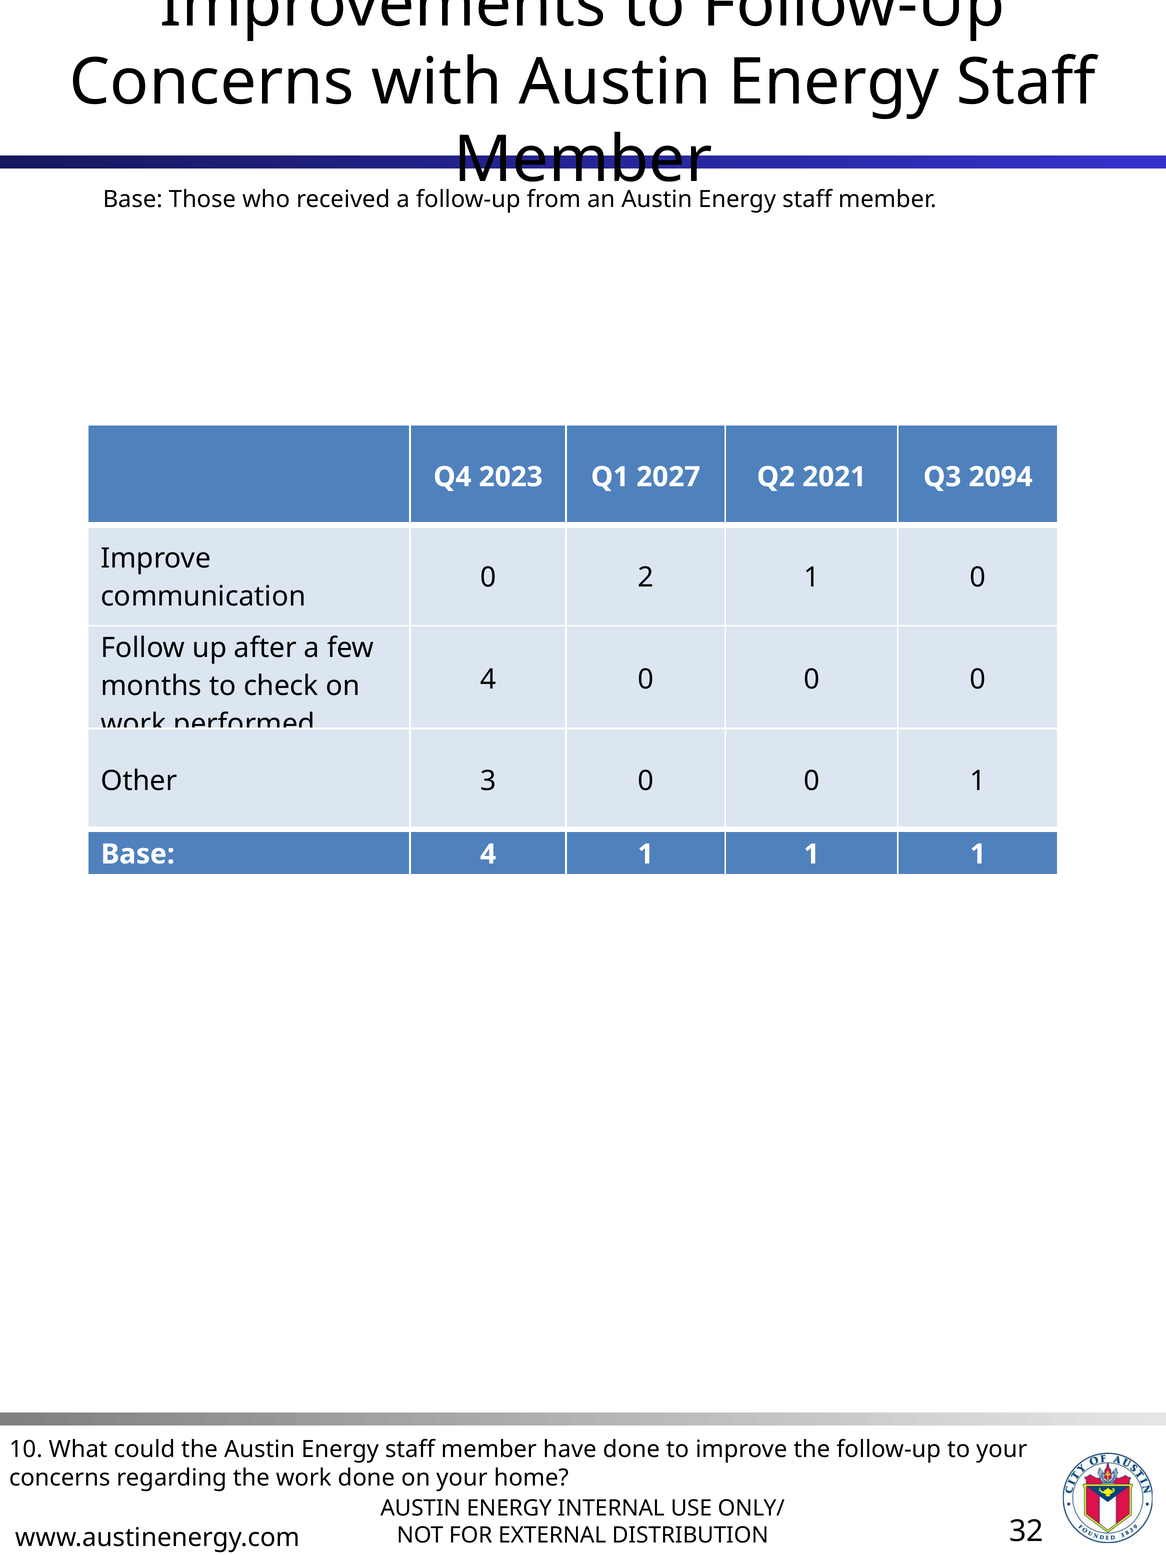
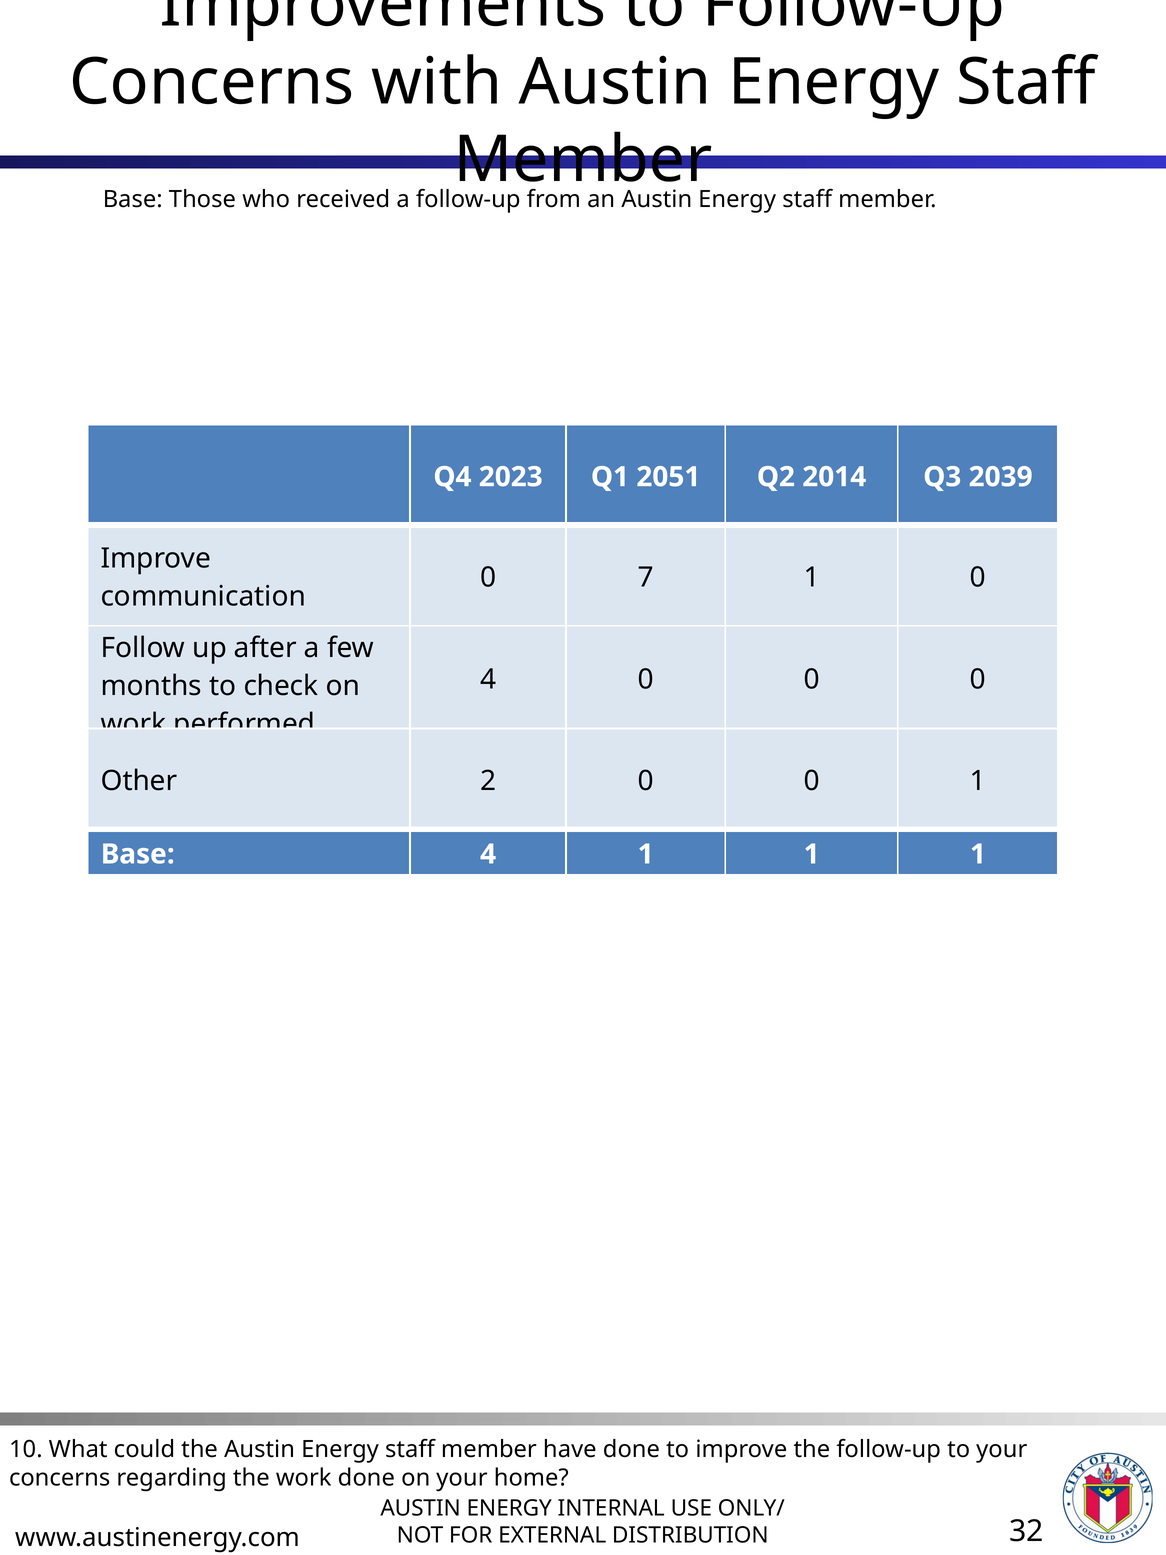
2027: 2027 -> 2051
2021: 2021 -> 2014
2094: 2094 -> 2039
2: 2 -> 7
3: 3 -> 2
